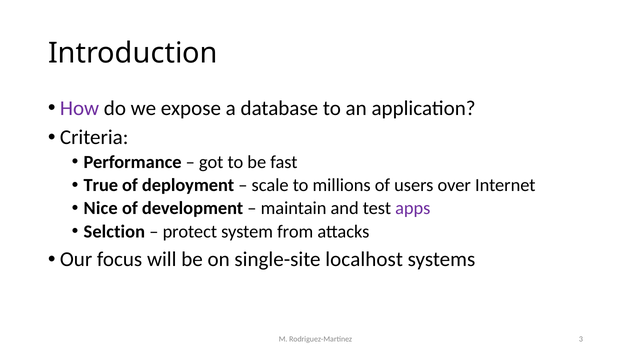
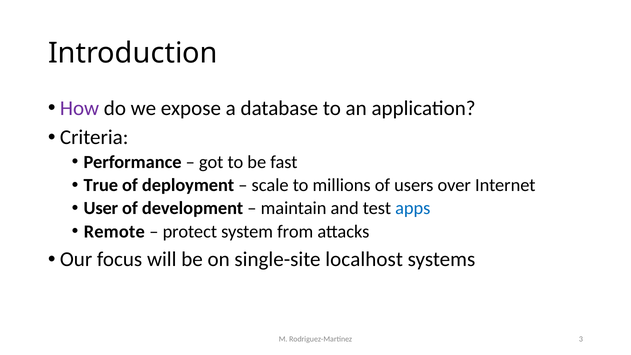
Nice: Nice -> User
apps colour: purple -> blue
Selction: Selction -> Remote
